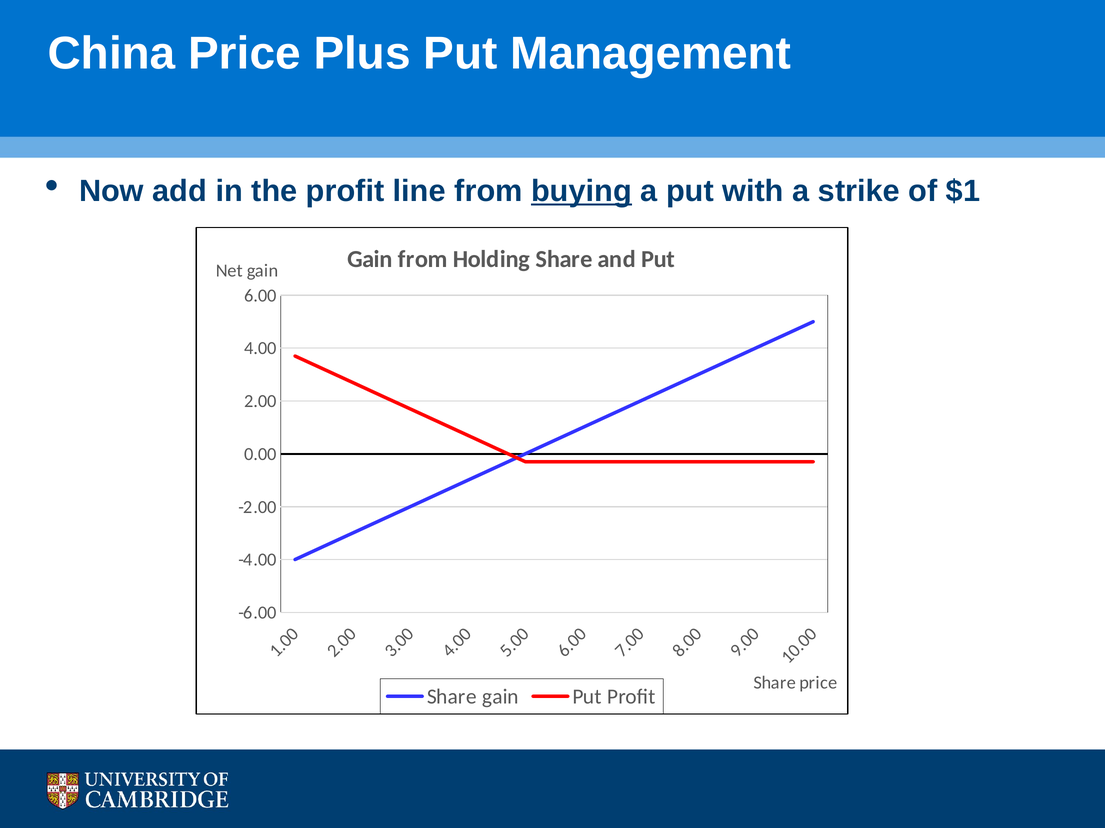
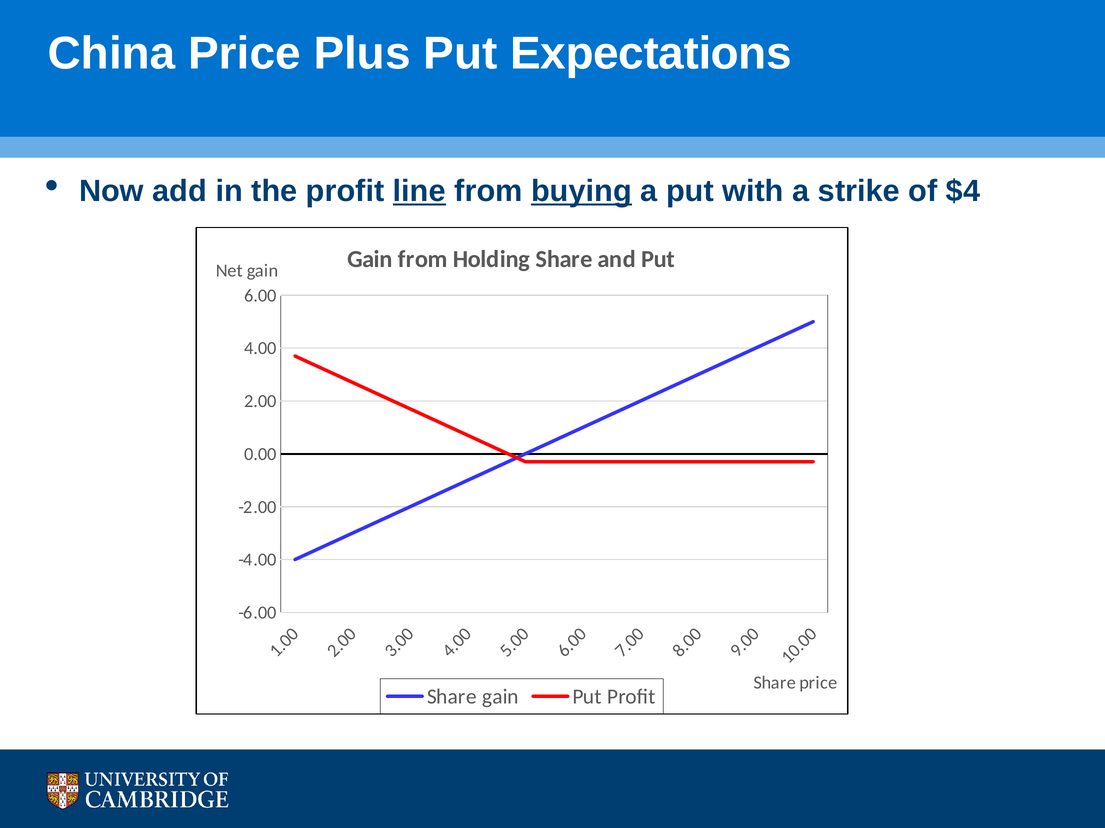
Management: Management -> Expectations
line underline: none -> present
$1: $1 -> $4
